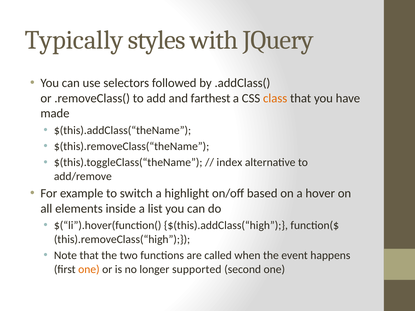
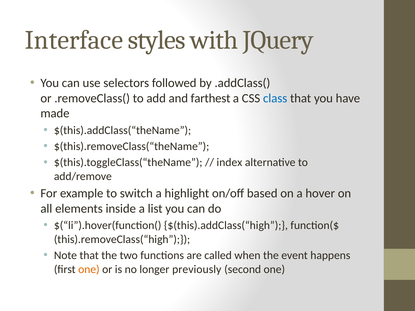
Typically: Typically -> Interface
class colour: orange -> blue
supported: supported -> previously
